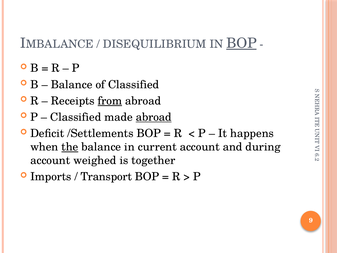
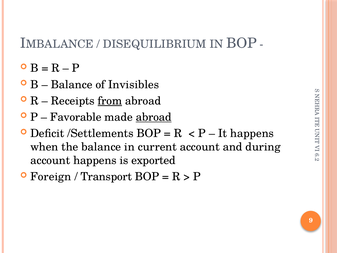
BOP at (241, 43) underline: present -> none
of Classified: Classified -> Invisibles
Classified at (76, 117): Classified -> Favorable
the underline: present -> none
account weighed: weighed -> happens
together: together -> exported
Imports: Imports -> Foreign
